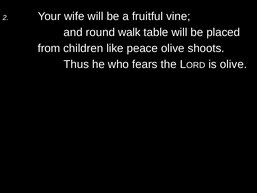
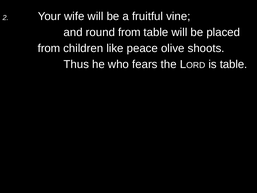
round walk: walk -> from
is olive: olive -> table
